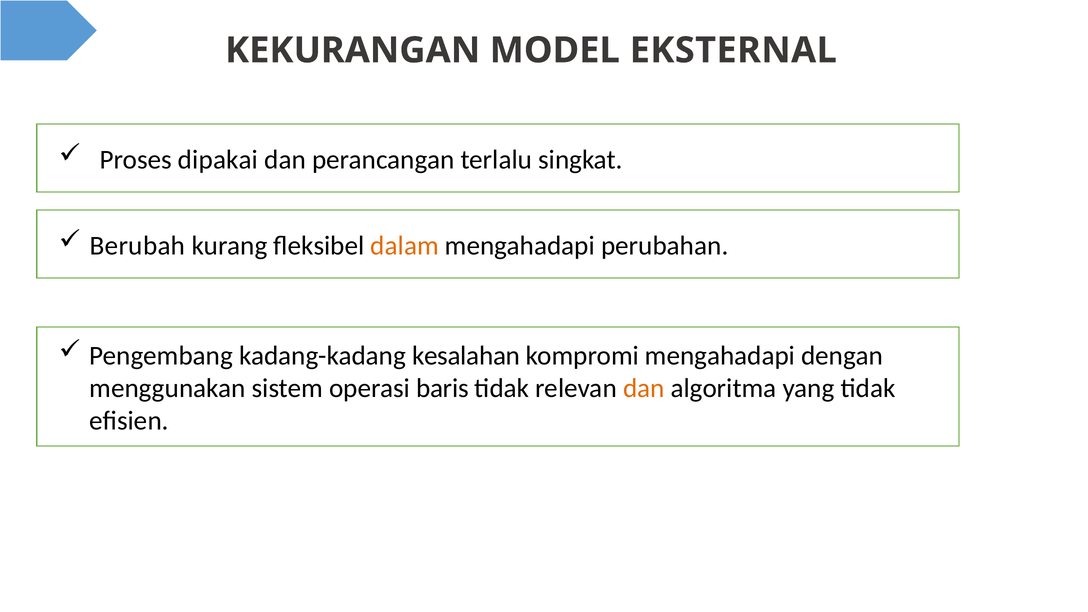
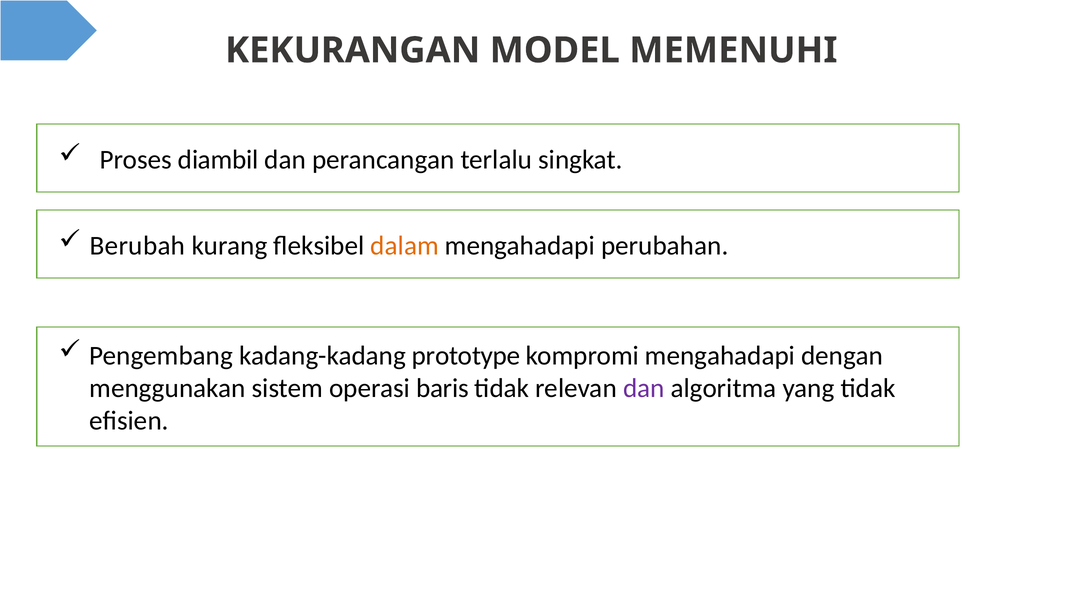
EKSTERNAL: EKSTERNAL -> MEMENUHI
dipakai: dipakai -> diambil
kesalahan: kesalahan -> prototype
dan at (644, 388) colour: orange -> purple
